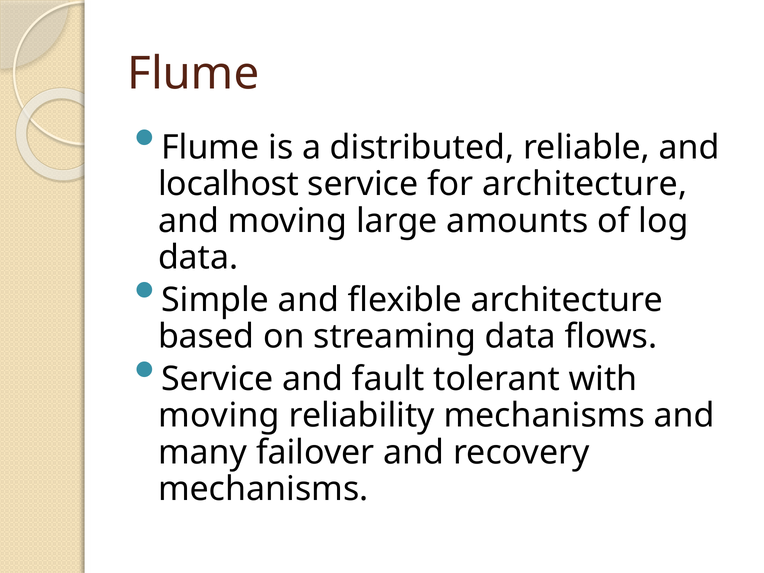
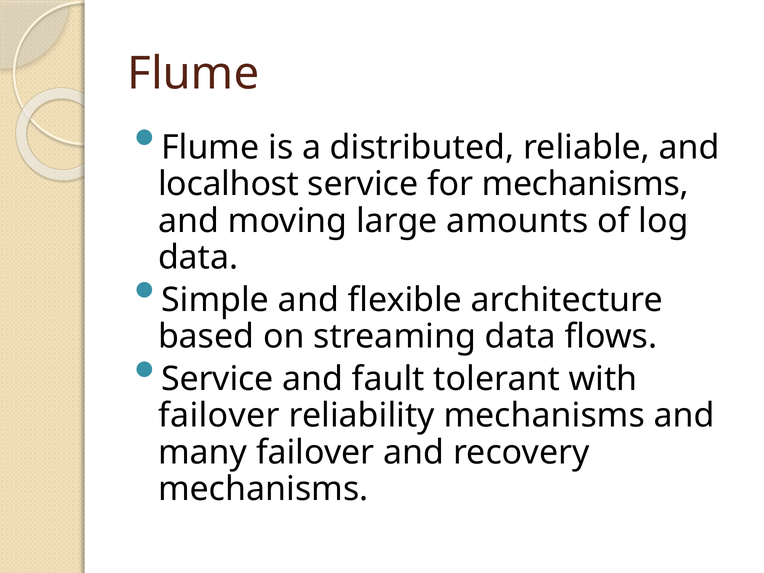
for architecture: architecture -> mechanisms
moving at (219, 416): moving -> failover
